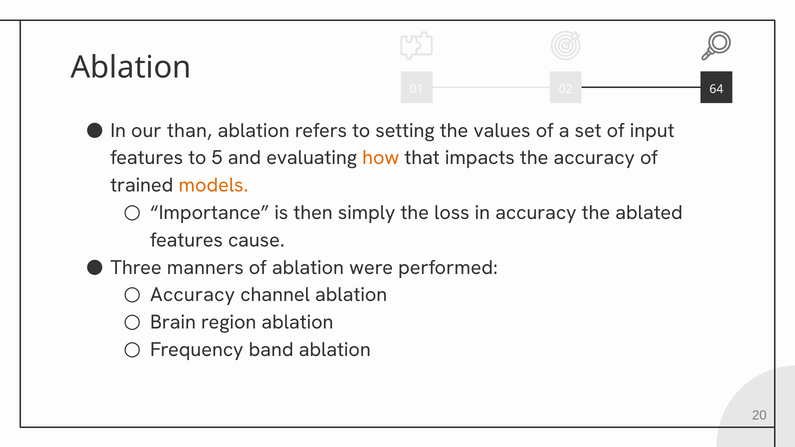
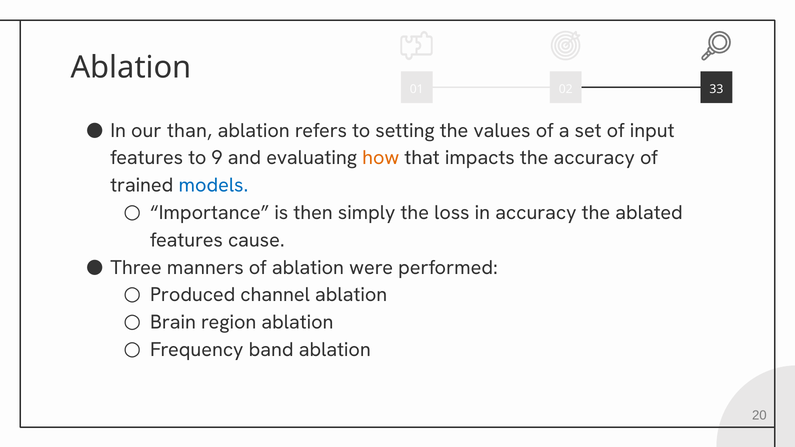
64: 64 -> 33
5: 5 -> 9
models colour: orange -> blue
Accuracy at (193, 295): Accuracy -> Produced
